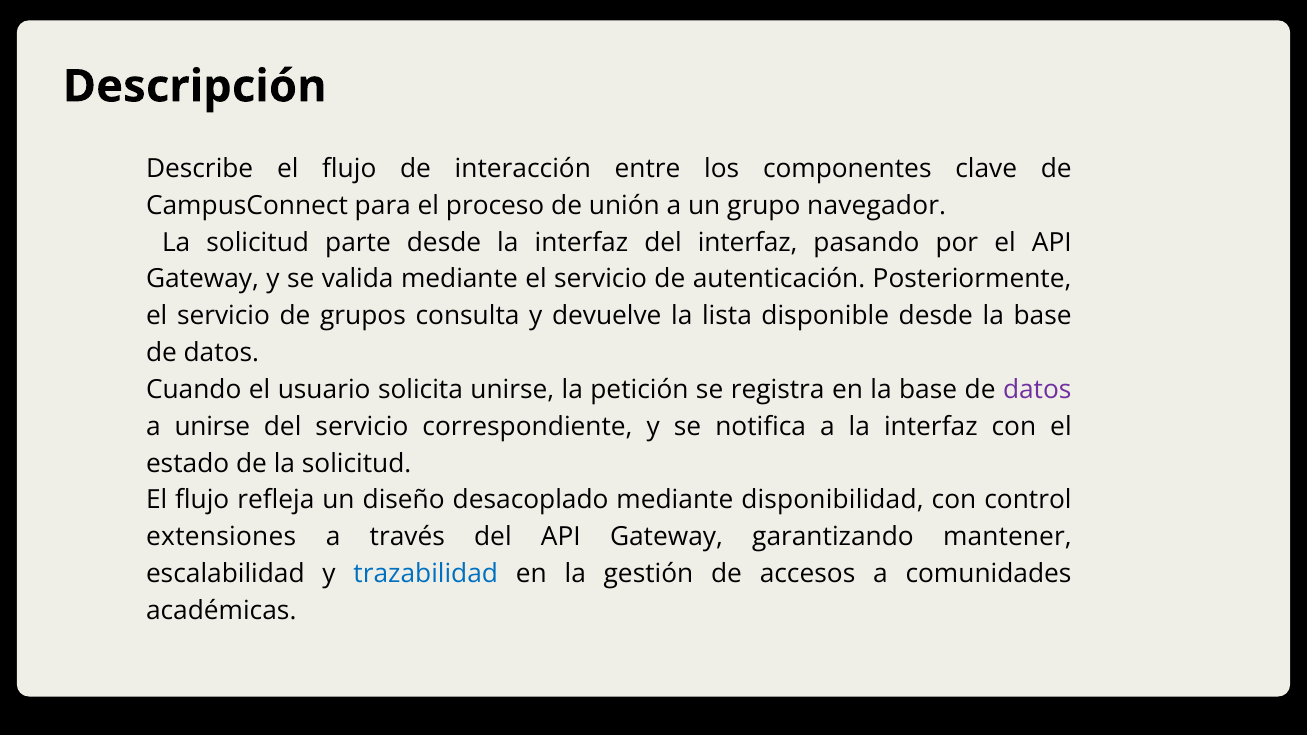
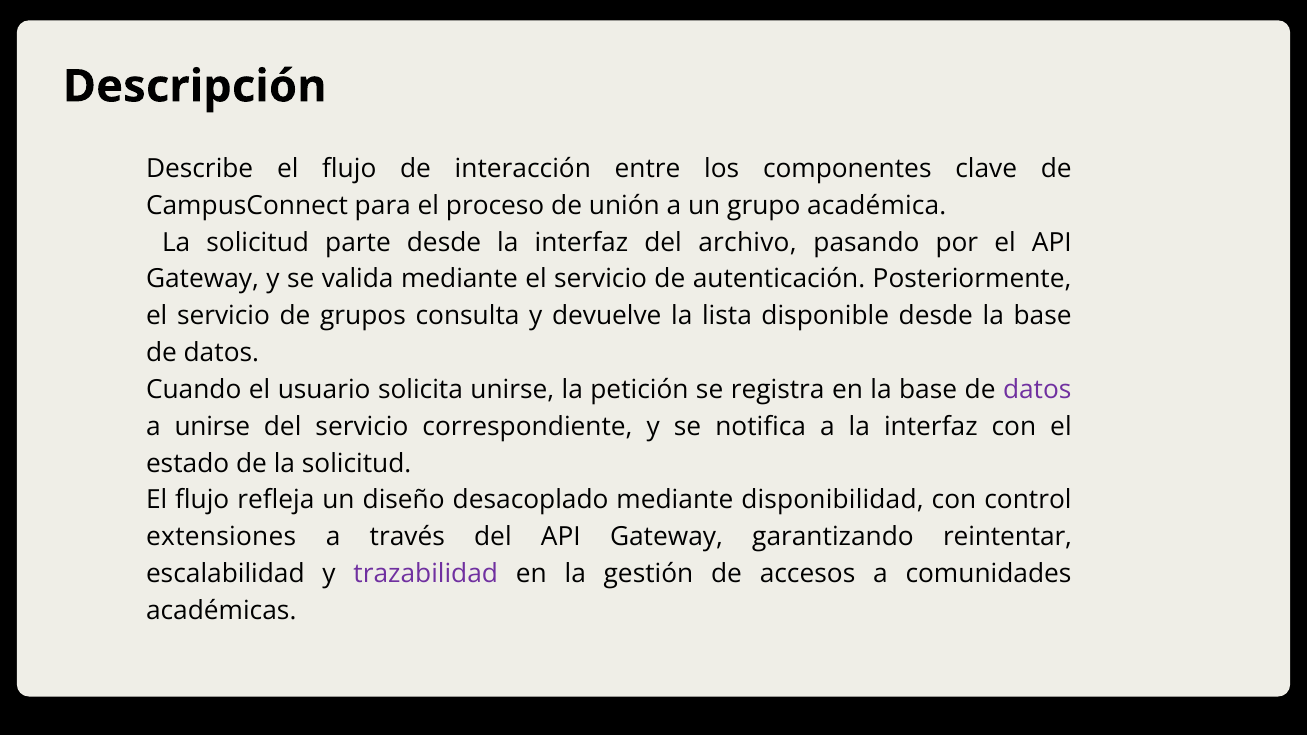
navegador: navegador -> académica
del interfaz: interfaz -> archivo
mantener: mantener -> reintentar
trazabilidad colour: blue -> purple
